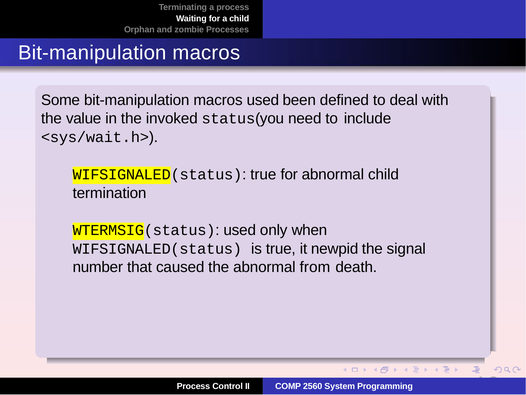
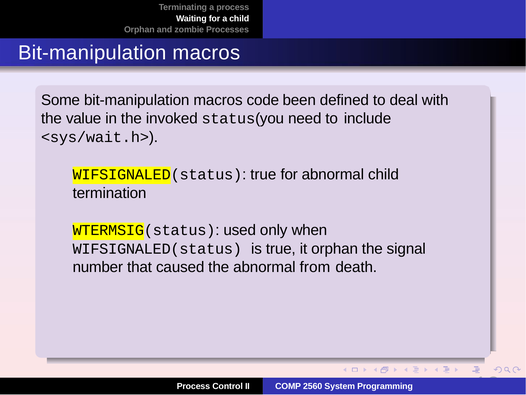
macros used: used -> code
it newpid: newpid -> orphan
